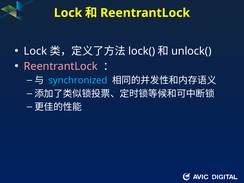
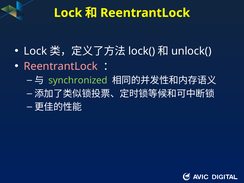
synchronized colour: light blue -> light green
